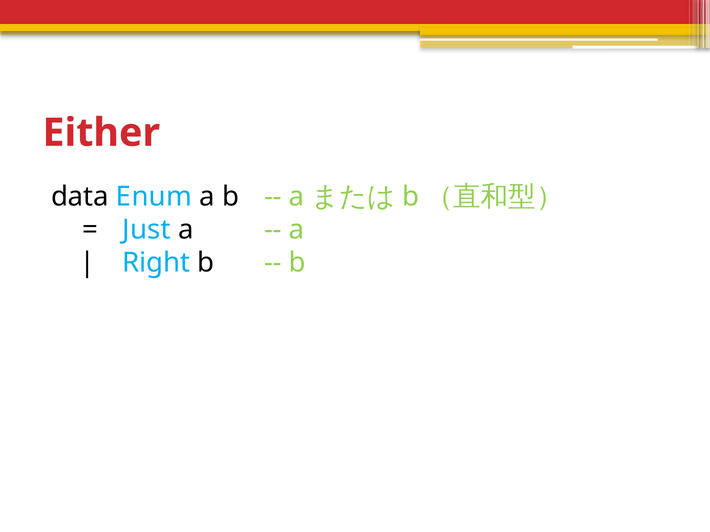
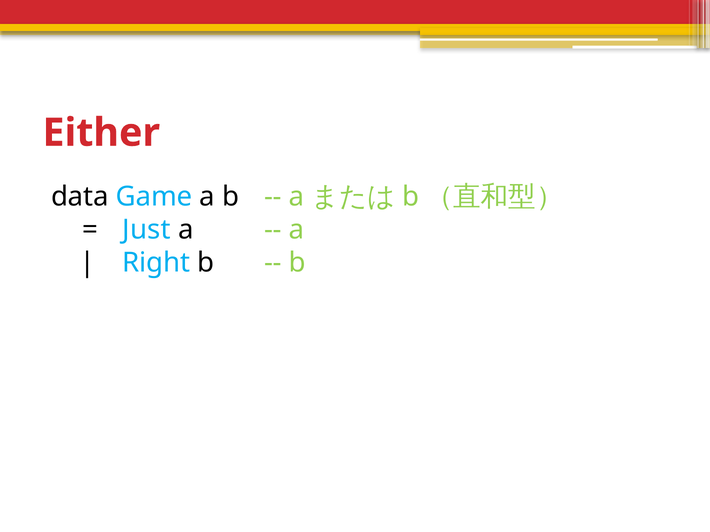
Enum: Enum -> Game
